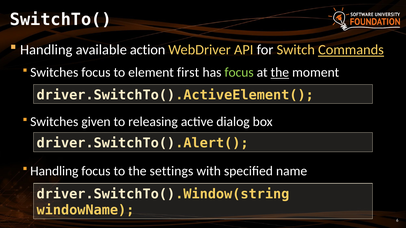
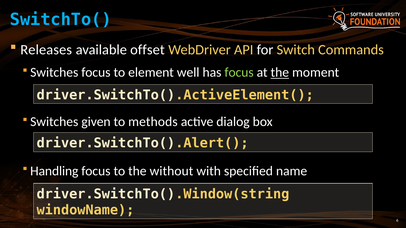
SwitchTo( colour: white -> light blue
Handling at (46, 50): Handling -> Releases
action: action -> offset
Commands underline: present -> none
first: first -> well
releasing: releasing -> methods
settings: settings -> without
